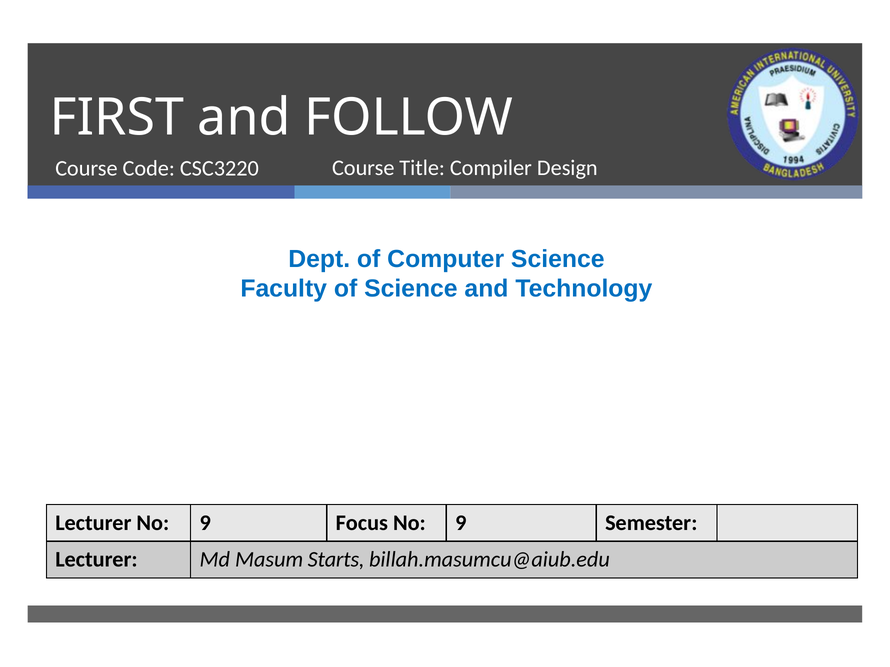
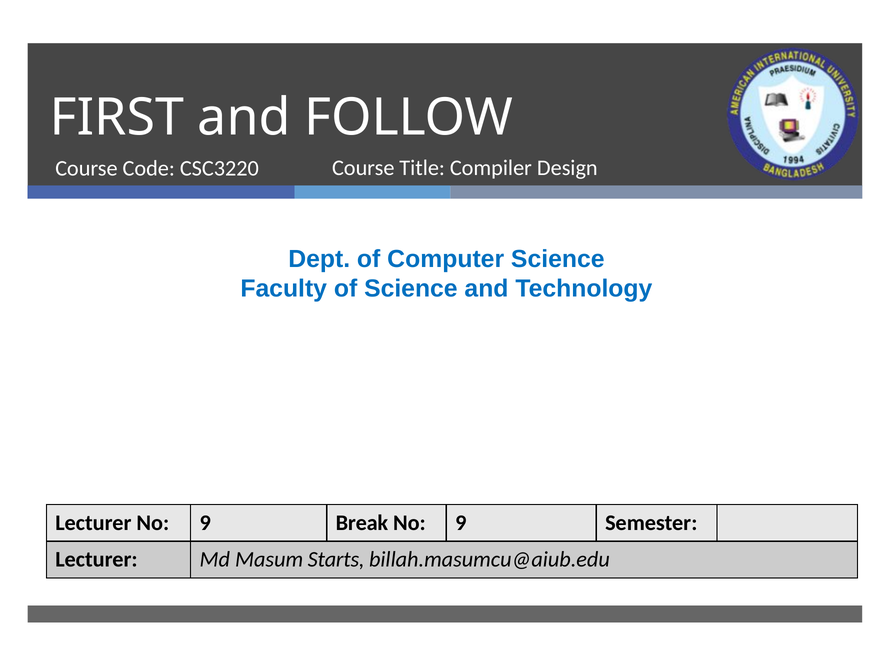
Focus: Focus -> Break
